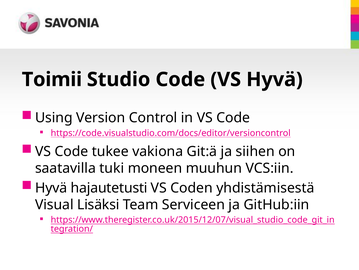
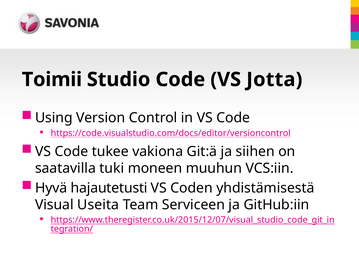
VS Hyvä: Hyvä -> Jotta
Lisäksi: Lisäksi -> Useita
